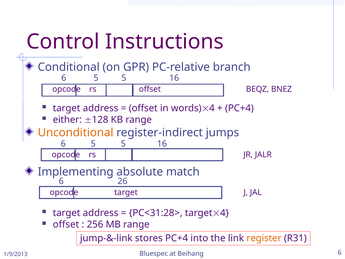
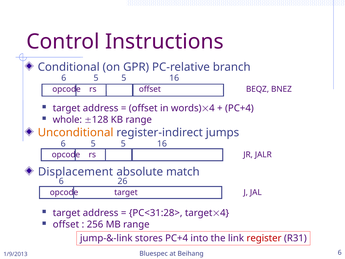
either: either -> whole
Implementing: Implementing -> Displacement
register colour: orange -> red
